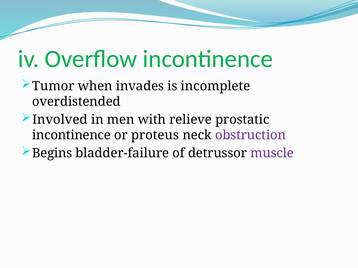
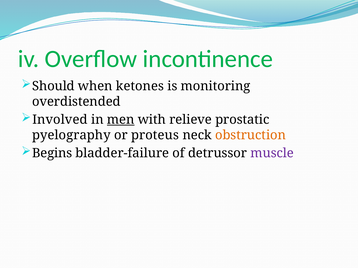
Tumor: Tumor -> Should
invades: invades -> ketones
incomplete: incomplete -> monitoring
men underline: none -> present
incontinence at (71, 135): incontinence -> pyelography
obstruction colour: purple -> orange
